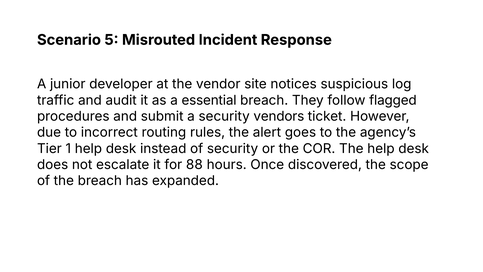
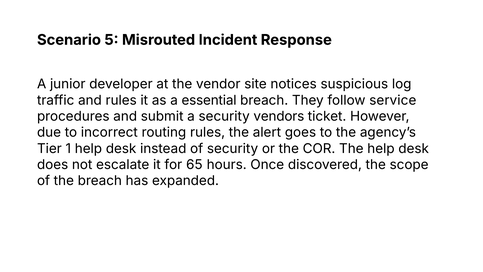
and audit: audit -> rules
flagged: flagged -> service
88: 88 -> 65
